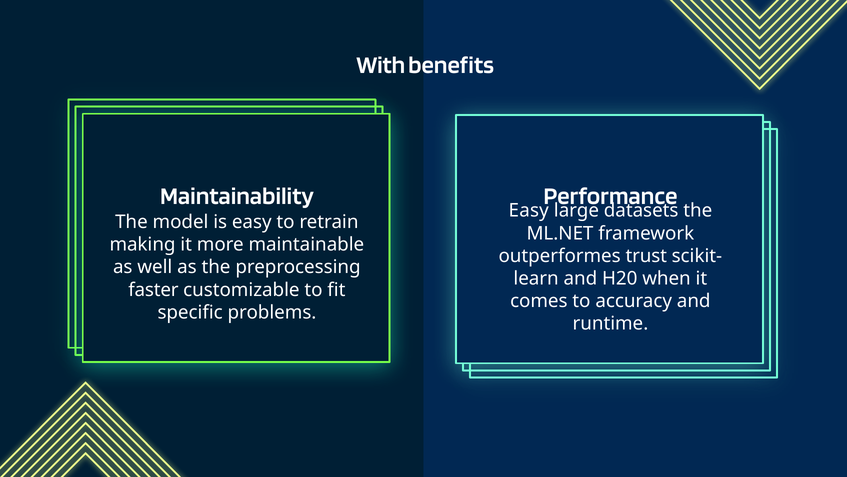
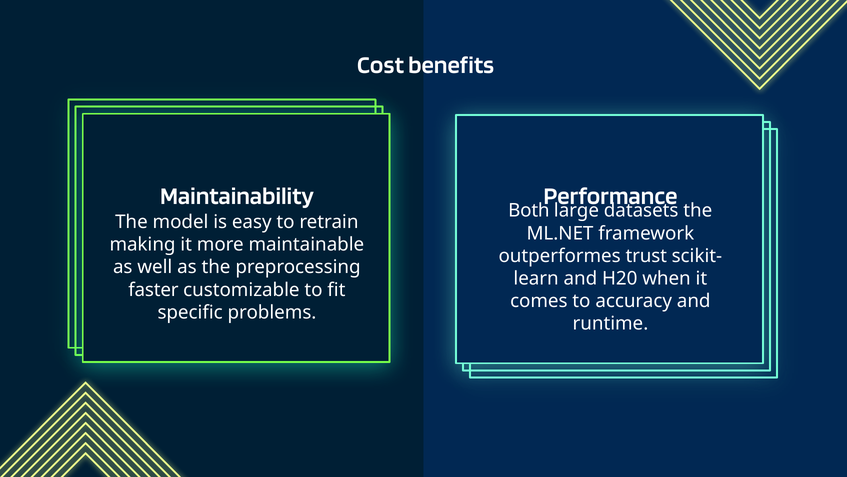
With: With -> Cost
Easy at (529, 210): Easy -> Both
